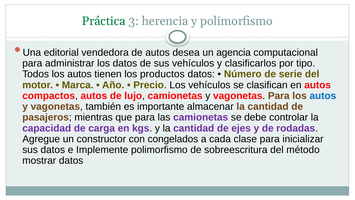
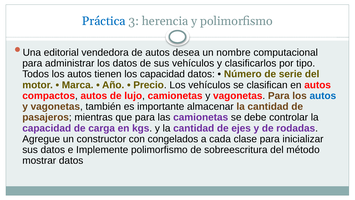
Práctica colour: green -> blue
agencia: agencia -> nombre
los productos: productos -> capacidad
